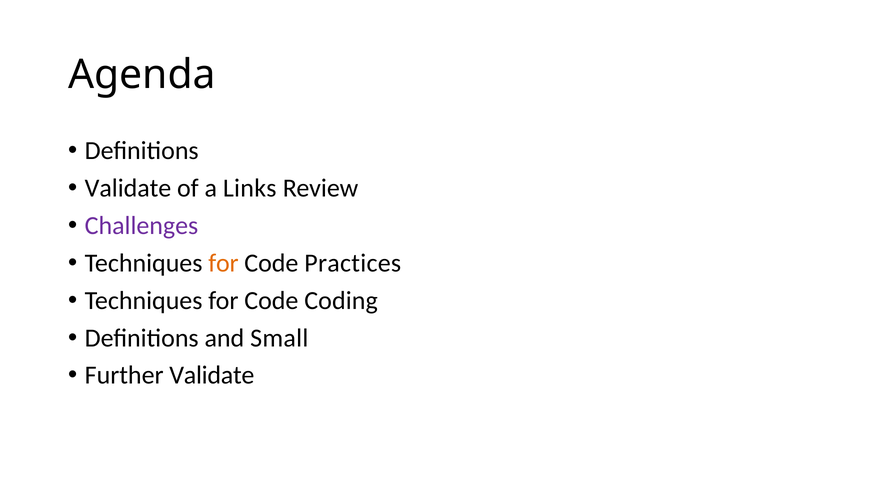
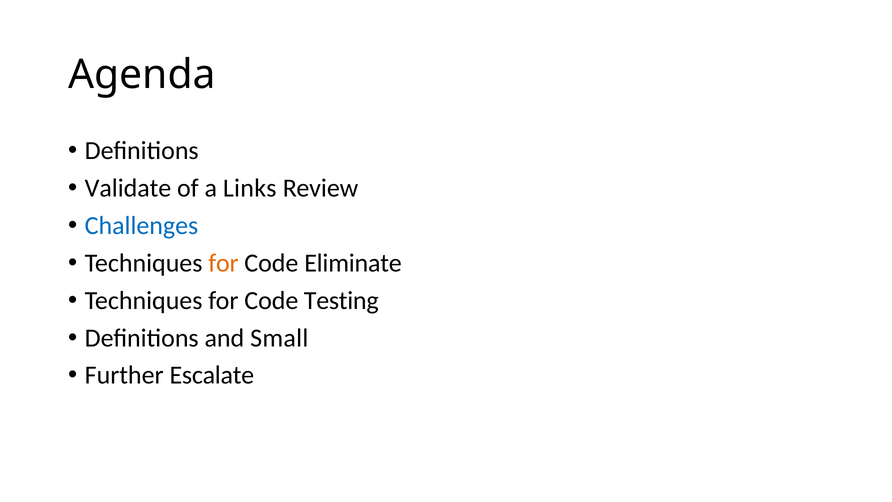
Challenges colour: purple -> blue
Practices: Practices -> Eliminate
Coding: Coding -> Testing
Further Validate: Validate -> Escalate
